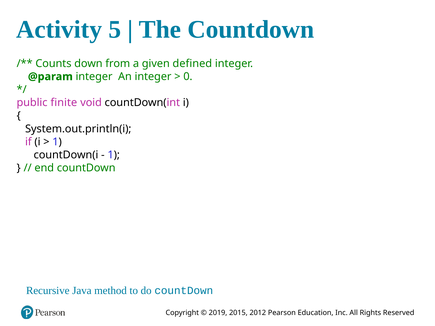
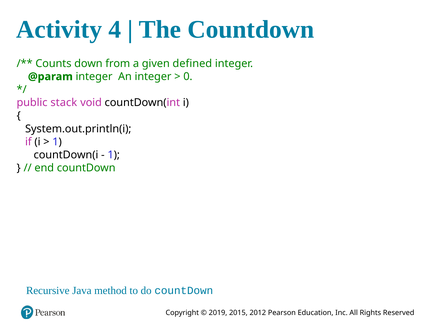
5: 5 -> 4
finite: finite -> stack
